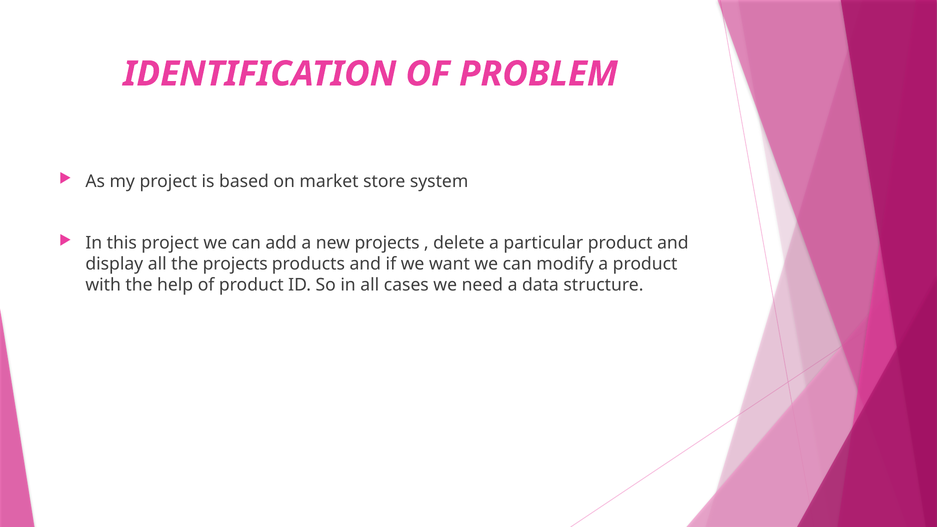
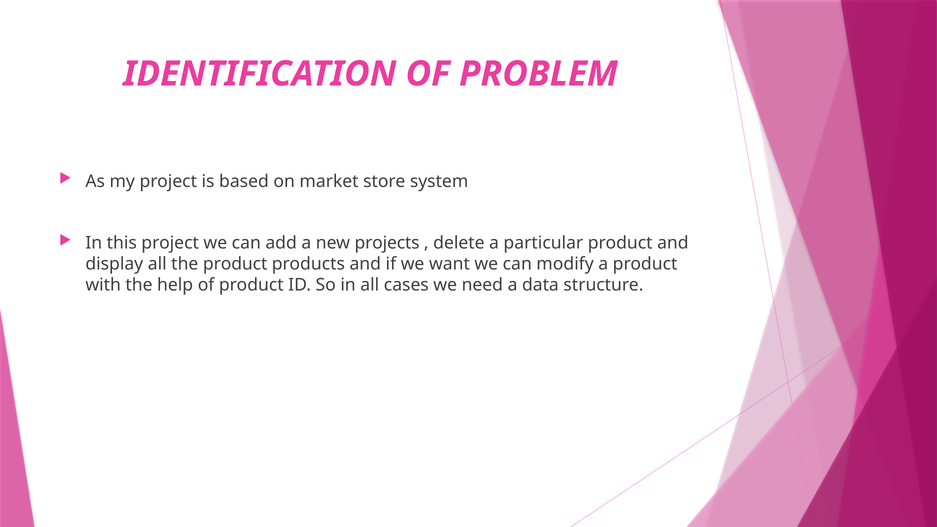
the projects: projects -> product
